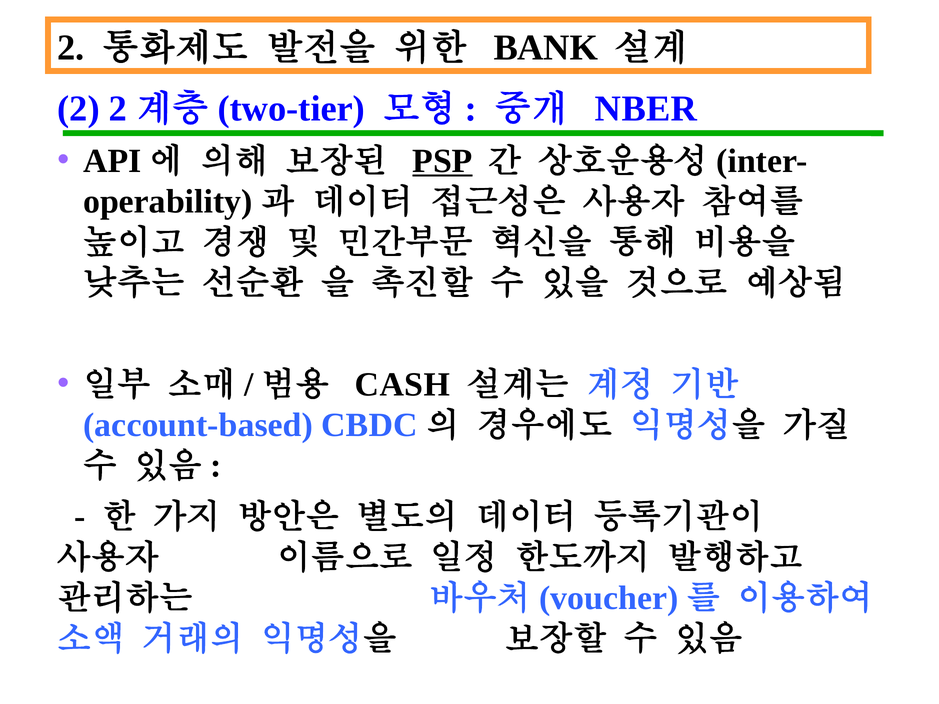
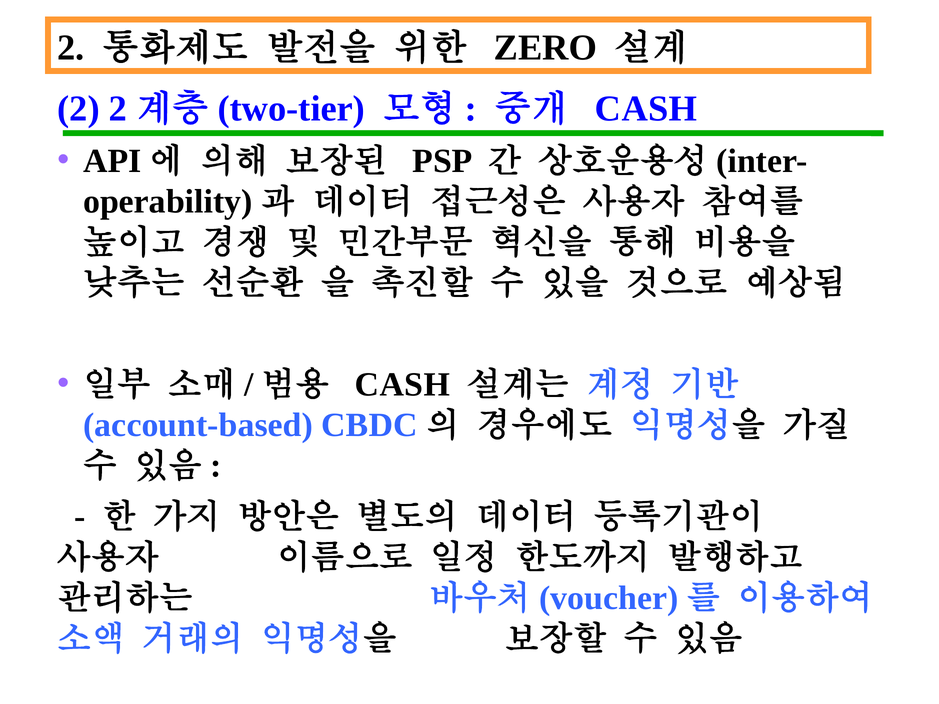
BANK: BANK -> ZERO
NBER at (646, 109): NBER -> CASH
PSP underline: present -> none
